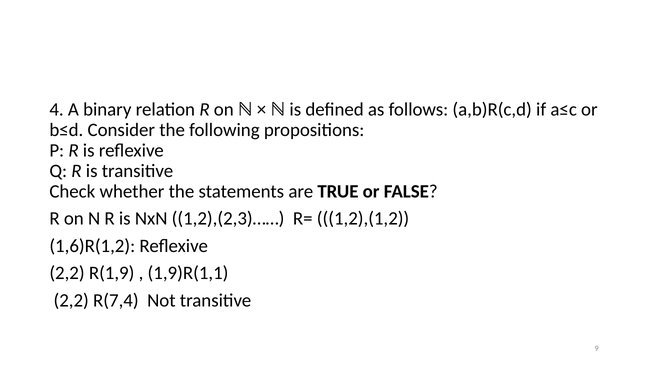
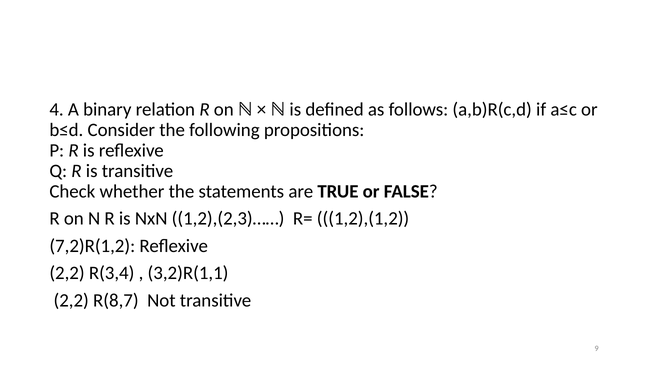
1,6)R(1,2: 1,6)R(1,2 -> 7,2)R(1,2
R(1,9: R(1,9 -> R(3,4
1,9)R(1,1: 1,9)R(1,1 -> 3,2)R(1,1
R(7,4: R(7,4 -> R(8,7
